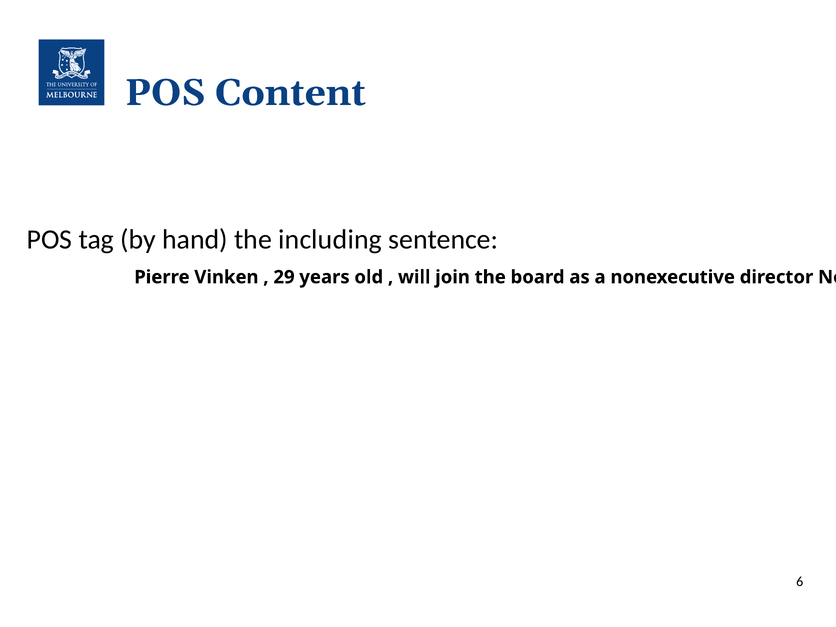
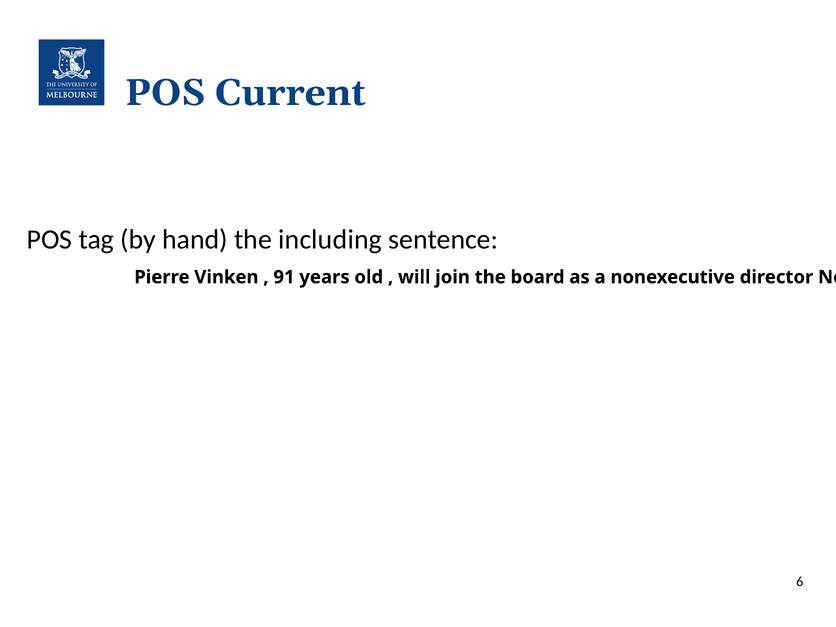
Content: Content -> Current
29 at (284, 277): 29 -> 91
